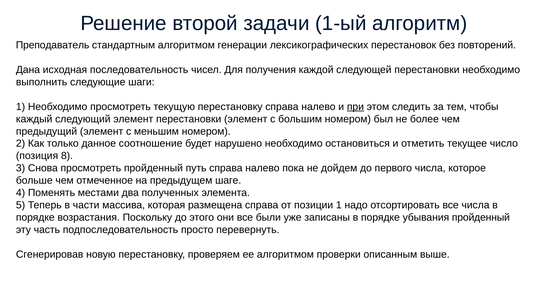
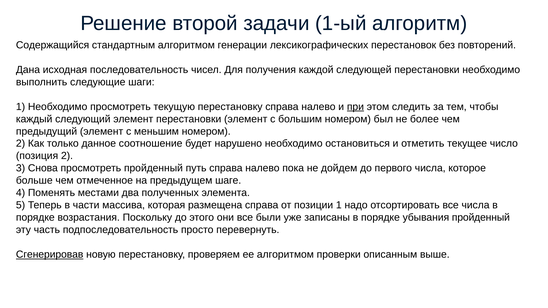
Преподаватель: Преподаватель -> Содержащийся
позиция 8: 8 -> 2
Сгенерировав underline: none -> present
